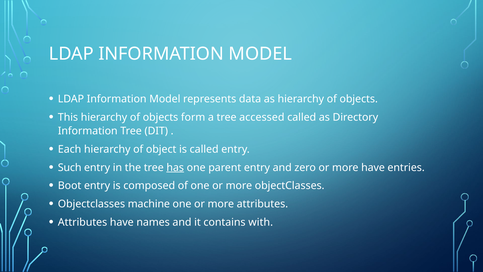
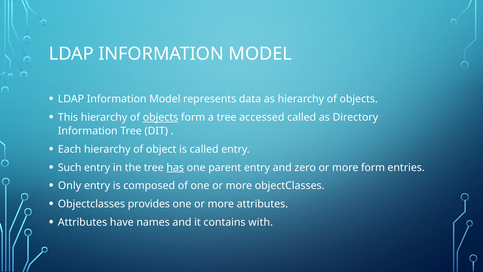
objects at (160, 117) underline: none -> present
more have: have -> form
Boot: Boot -> Only
machine: machine -> provides
